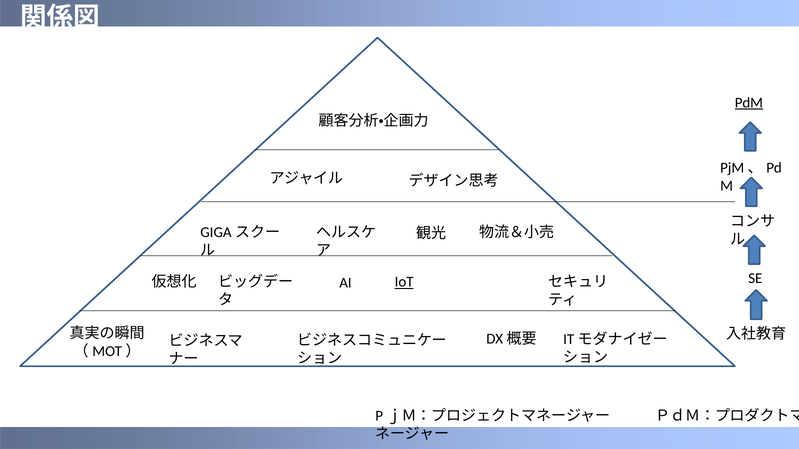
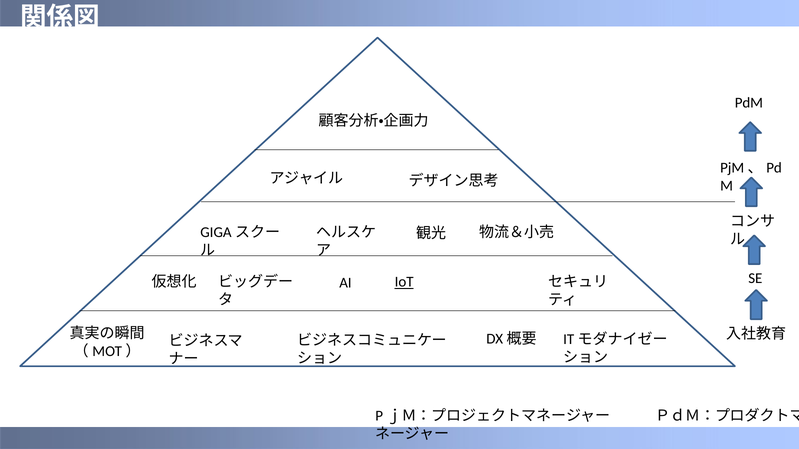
PdM underline: present -> none
